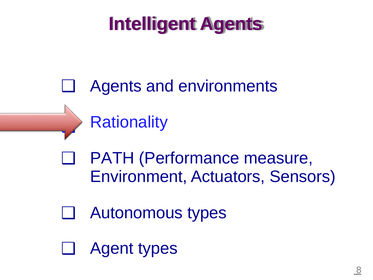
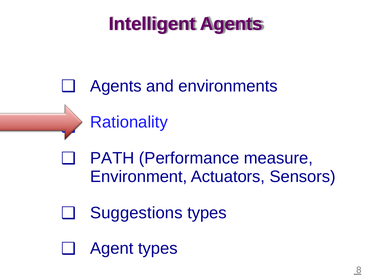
Autonomous: Autonomous -> Suggestions
